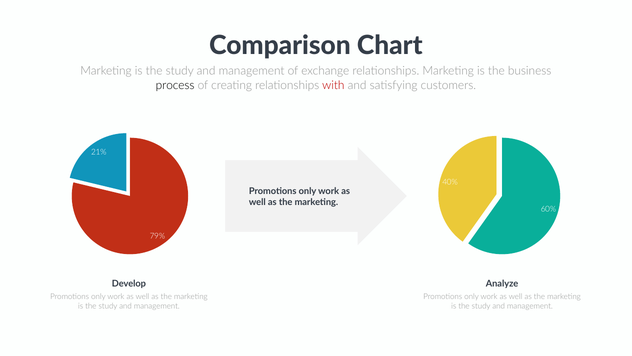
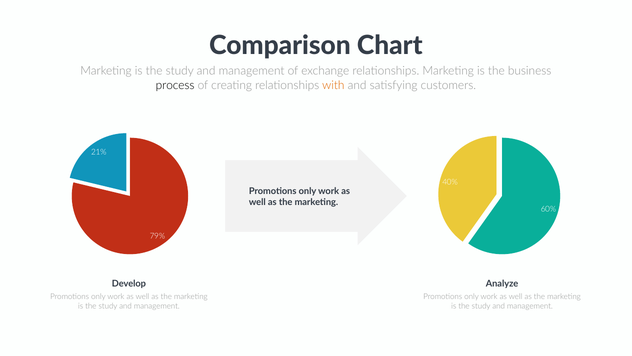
with colour: red -> orange
